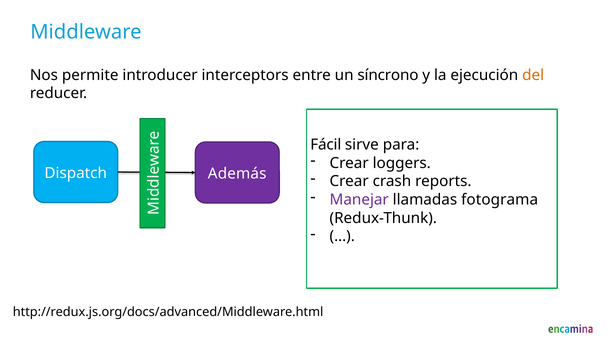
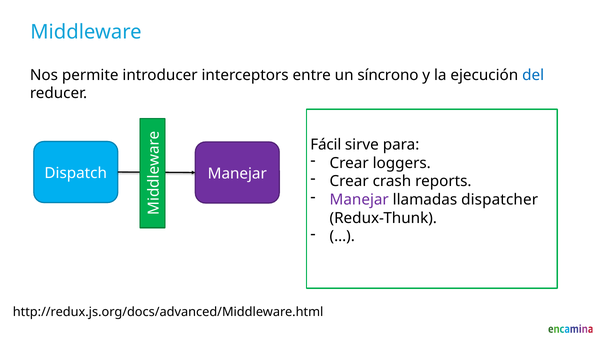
del colour: orange -> blue
Dispatch Además: Además -> Manejar
fotograma: fotograma -> dispatcher
